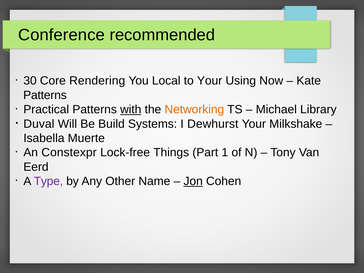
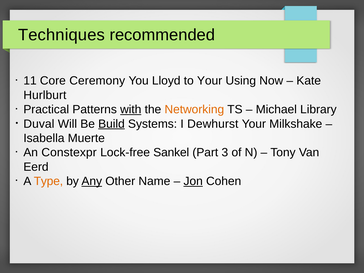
Conference: Conference -> Techniques
30: 30 -> 11
Rendering: Rendering -> Ceremony
Local: Local -> Lloyd
Patterns at (45, 95): Patterns -> Hurlburt
Build underline: none -> present
Things: Things -> Sankel
1: 1 -> 3
Type colour: purple -> orange
Any underline: none -> present
